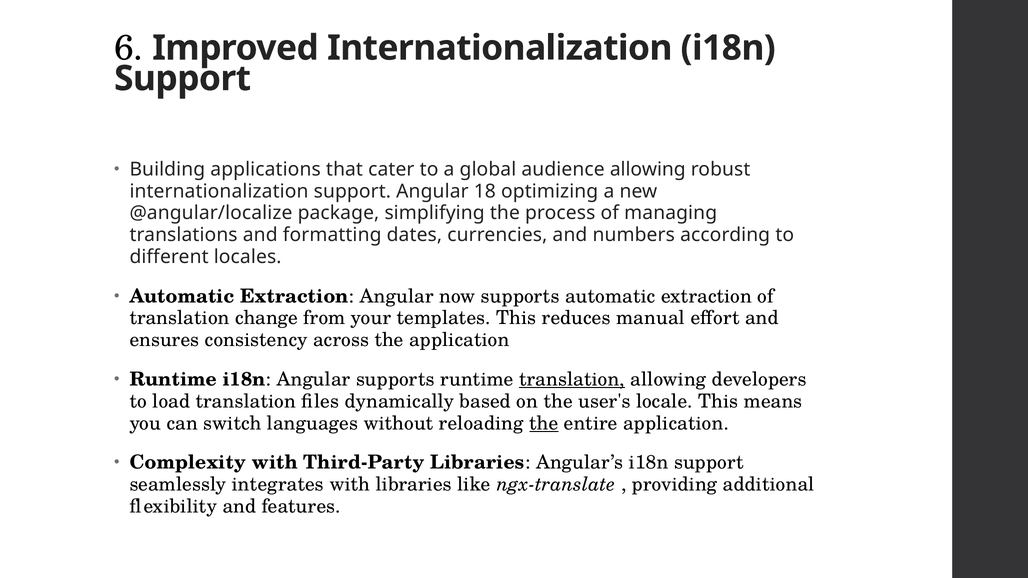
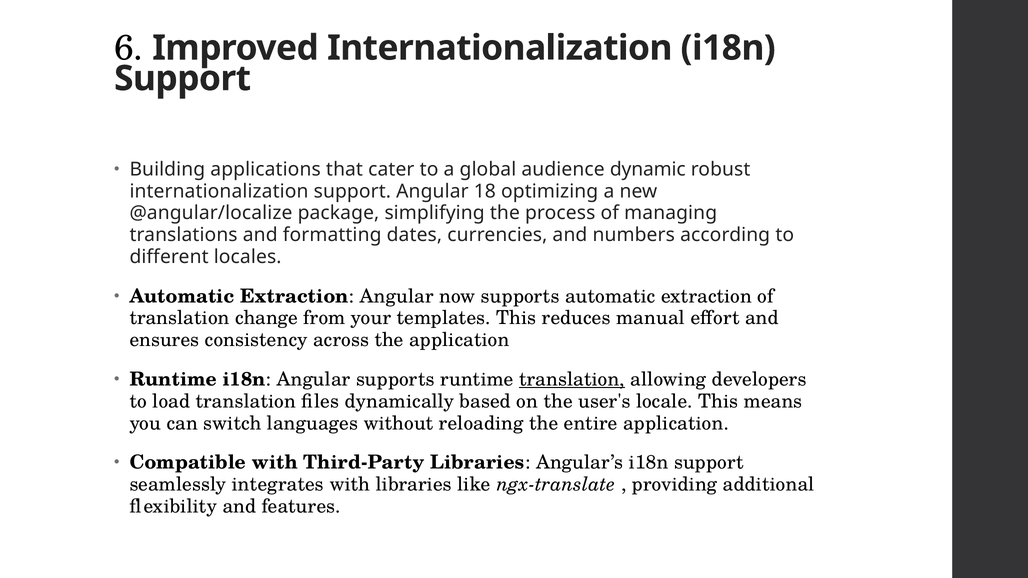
audience allowing: allowing -> dynamic
the at (544, 423) underline: present -> none
Complexity: Complexity -> Compatible
